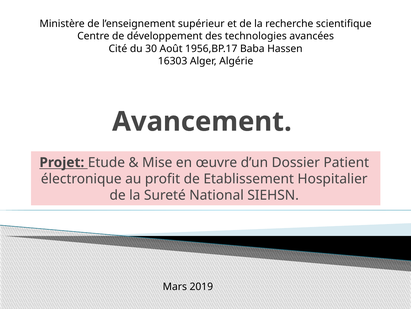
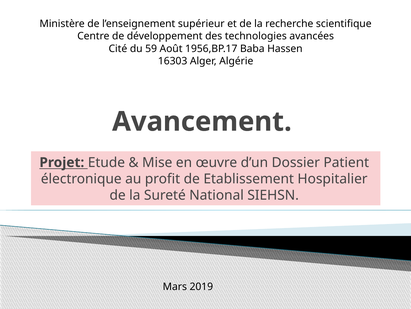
30: 30 -> 59
